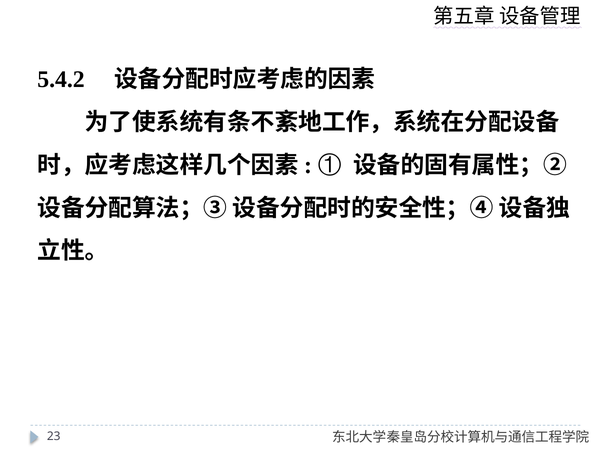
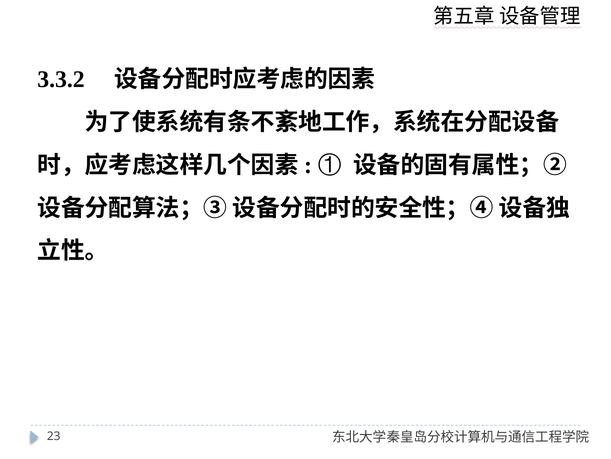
5.4.2: 5.4.2 -> 3.3.2
